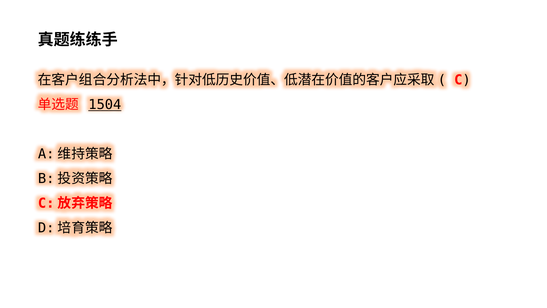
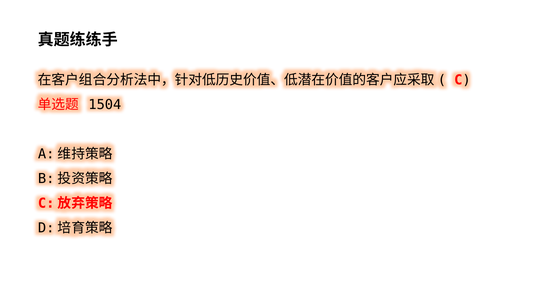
1504 underline: present -> none
